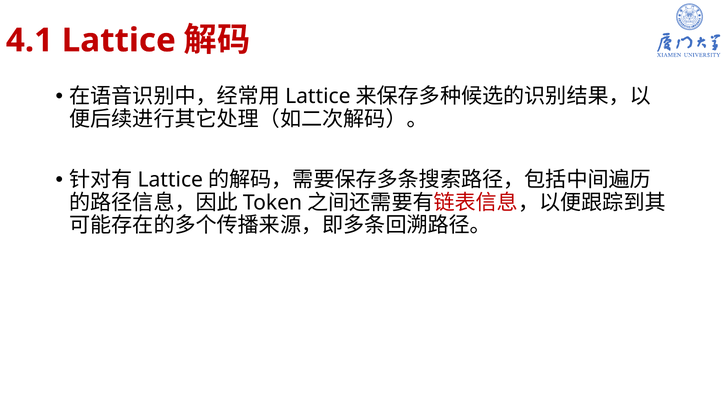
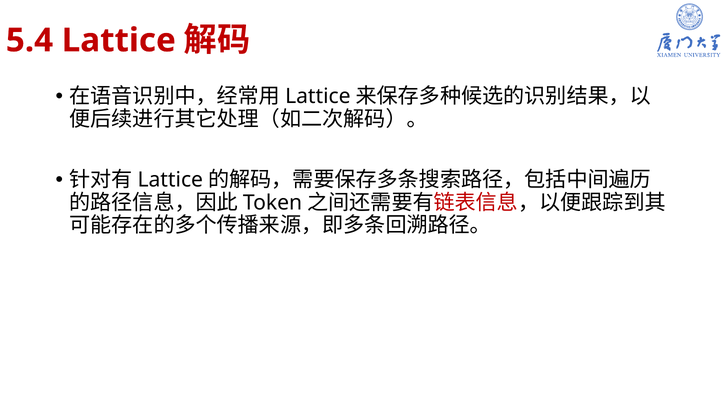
4.1: 4.1 -> 5.4
